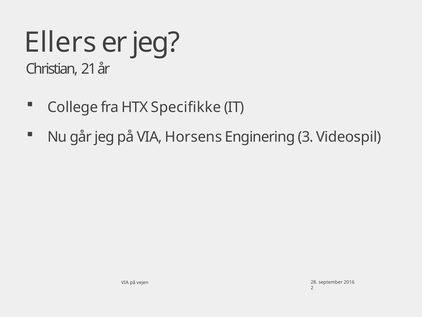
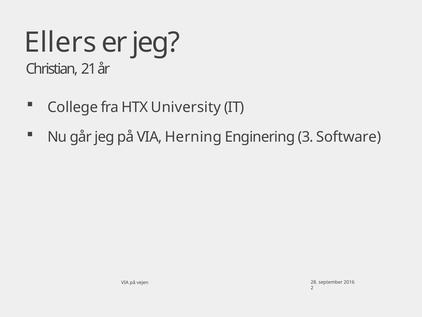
Specifikke: Specifikke -> University
Horsens: Horsens -> Herning
Videospil: Videospil -> Software
